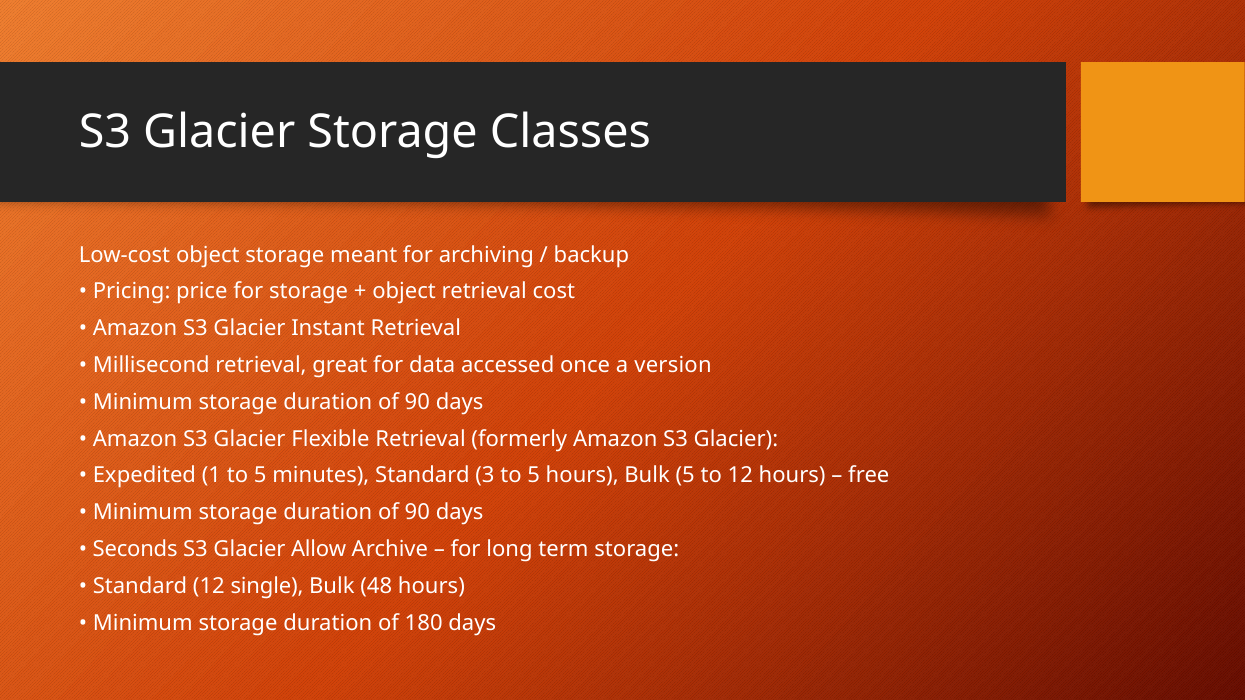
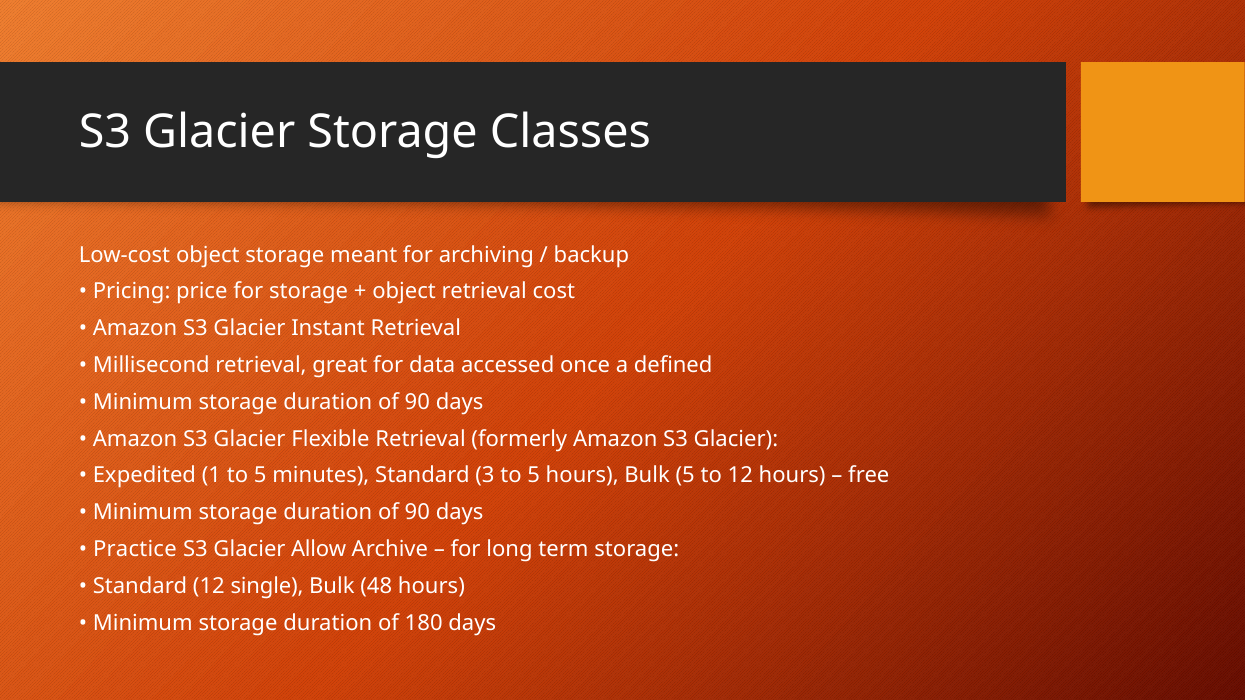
version: version -> defined
Seconds: Seconds -> Practice
